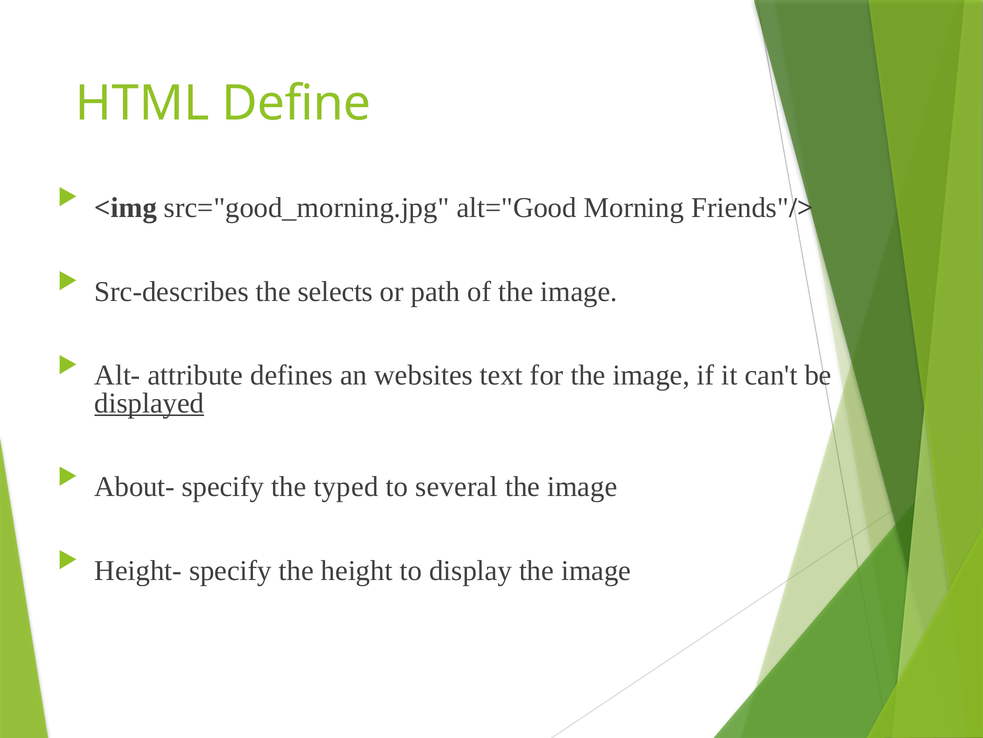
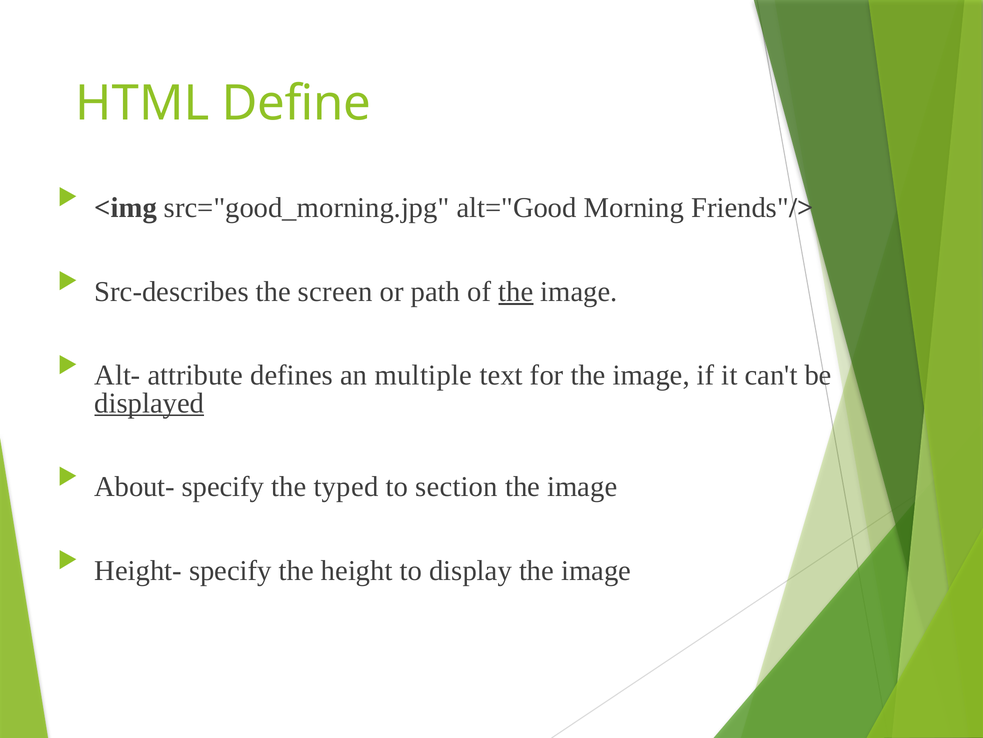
selects: selects -> screen
the at (516, 291) underline: none -> present
websites: websites -> multiple
several: several -> section
